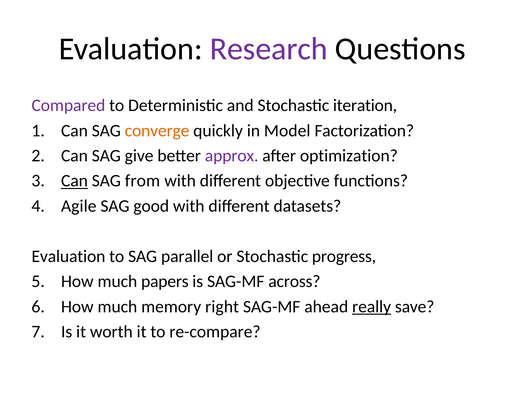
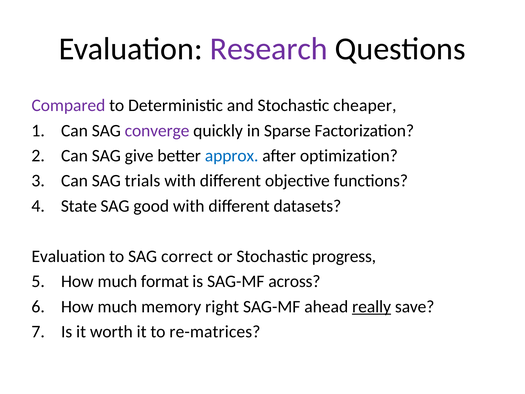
iteration: iteration -> cheaper
converge colour: orange -> purple
Model: Model -> Sparse
approx colour: purple -> blue
Can at (74, 181) underline: present -> none
from: from -> trials
Agile: Agile -> State
parallel: parallel -> correct
papers: papers -> format
re-compare: re-compare -> re-matrices
